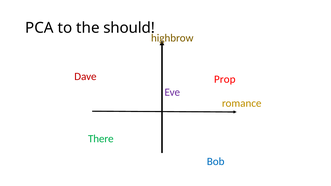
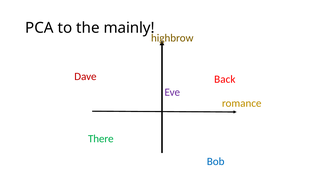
should: should -> mainly
Prop: Prop -> Back
